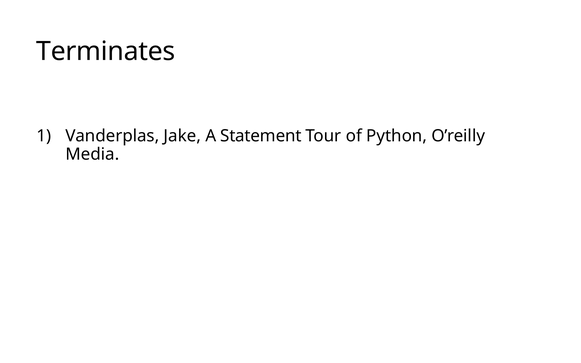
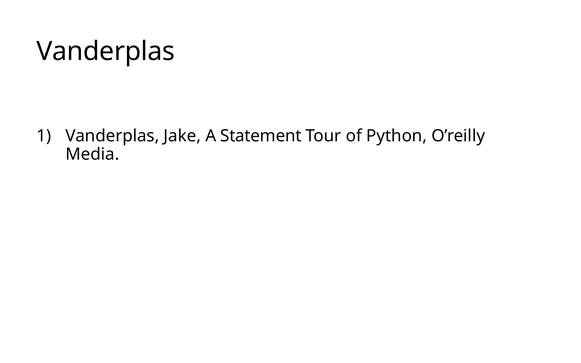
Terminates at (106, 51): Terminates -> Vanderplas
